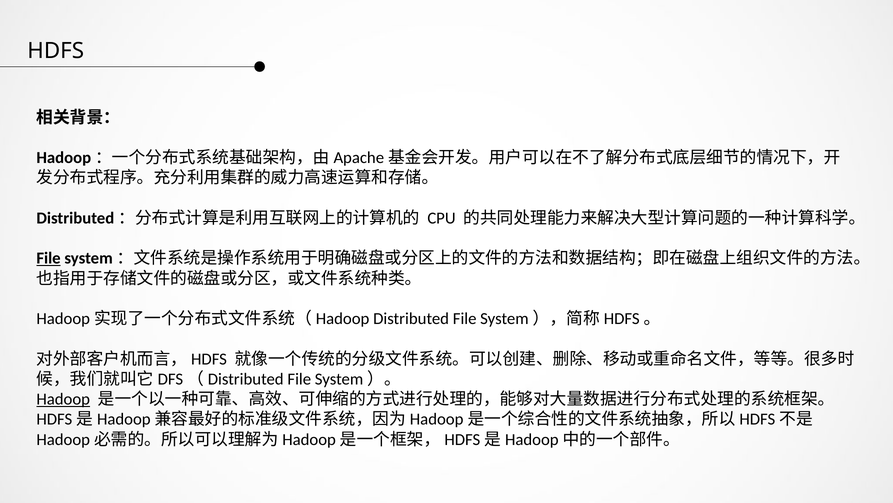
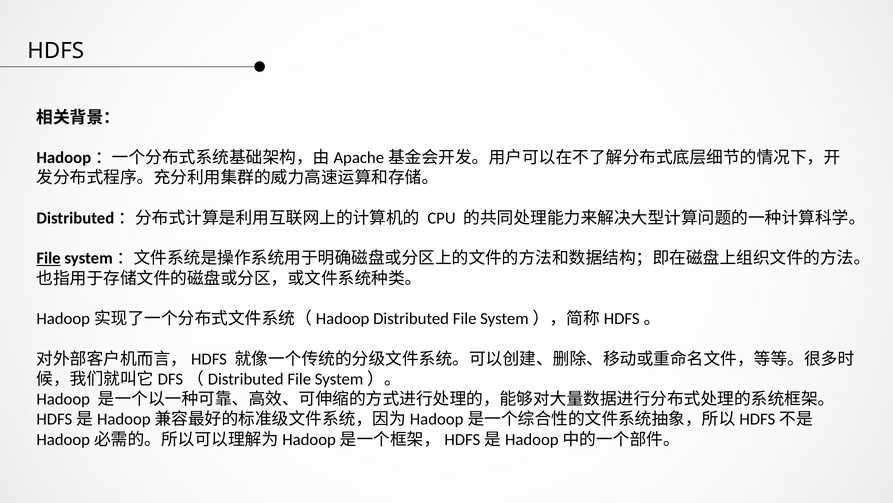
Hadoop underline: present -> none
